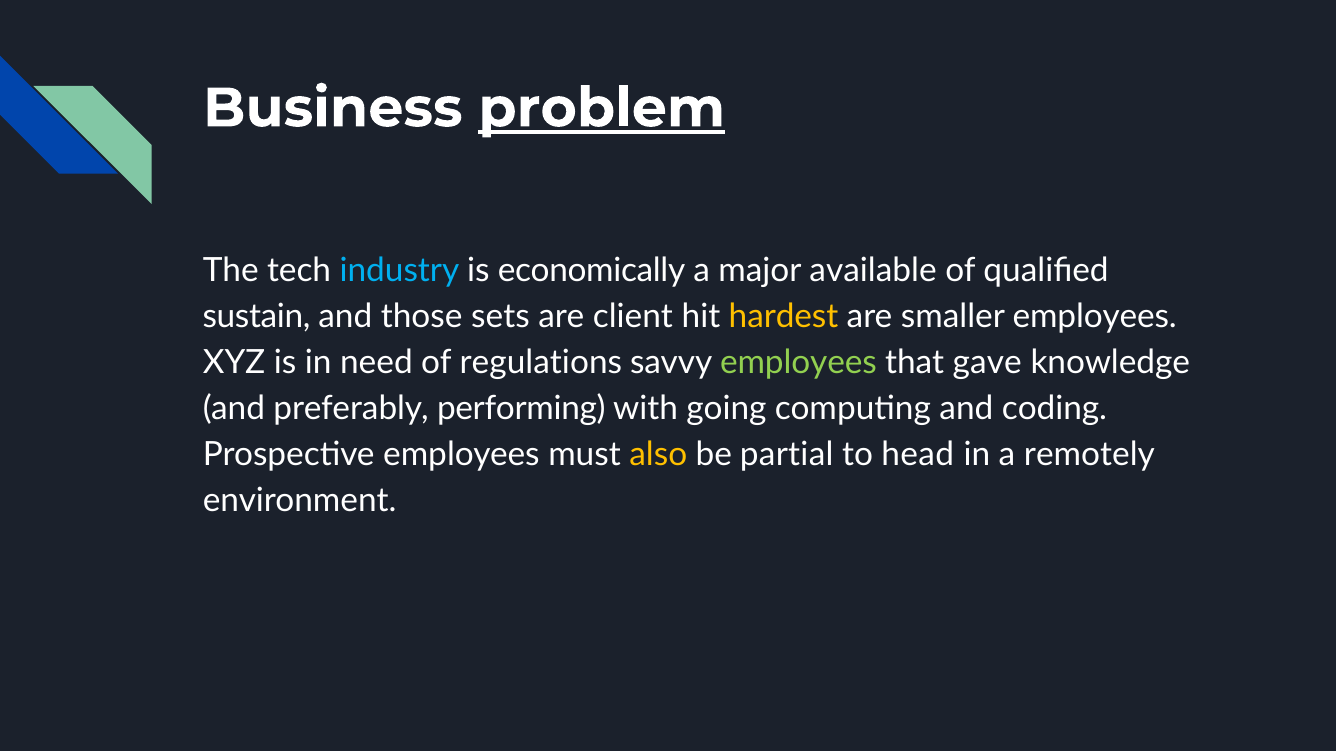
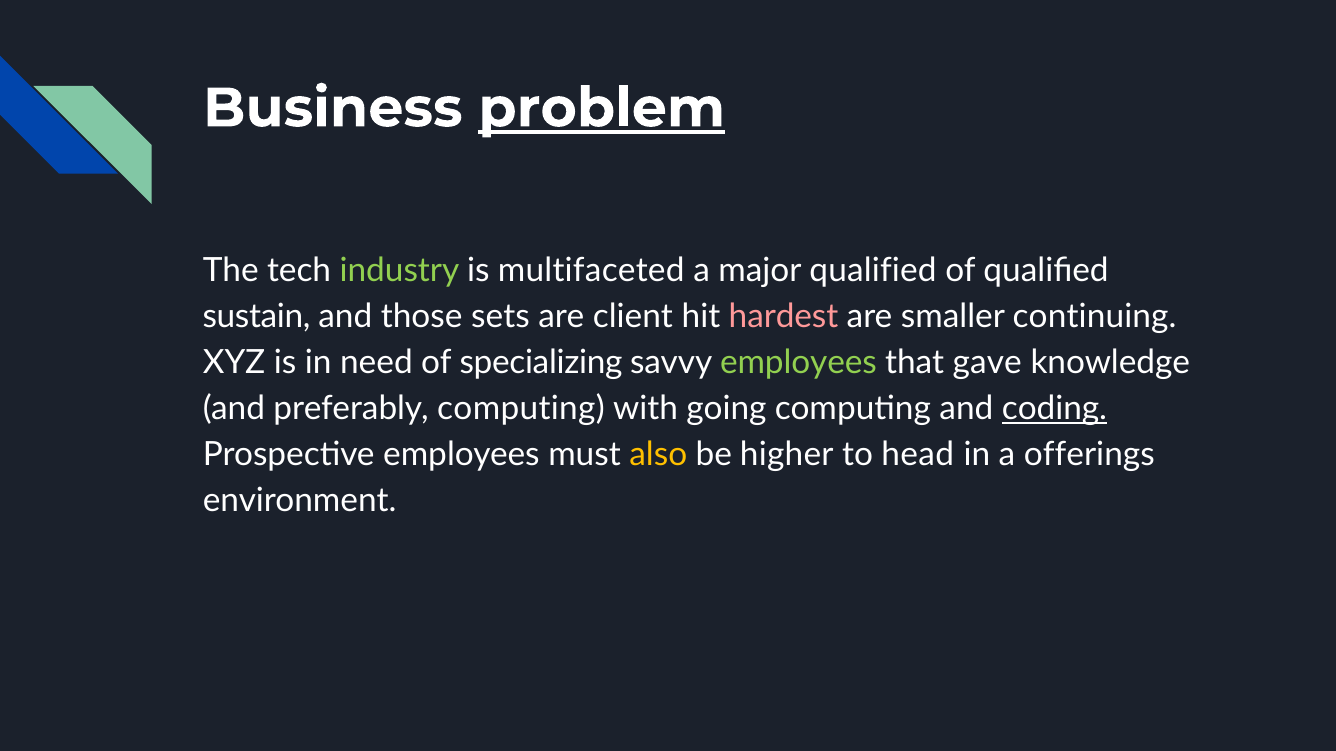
industry colour: light blue -> light green
economically: economically -> multifaceted
major available: available -> qualified
hardest colour: yellow -> pink
smaller employees: employees -> continuing
regulations: regulations -> specializing
preferably performing: performing -> computing
coding underline: none -> present
partial: partial -> higher
remotely: remotely -> offerings
